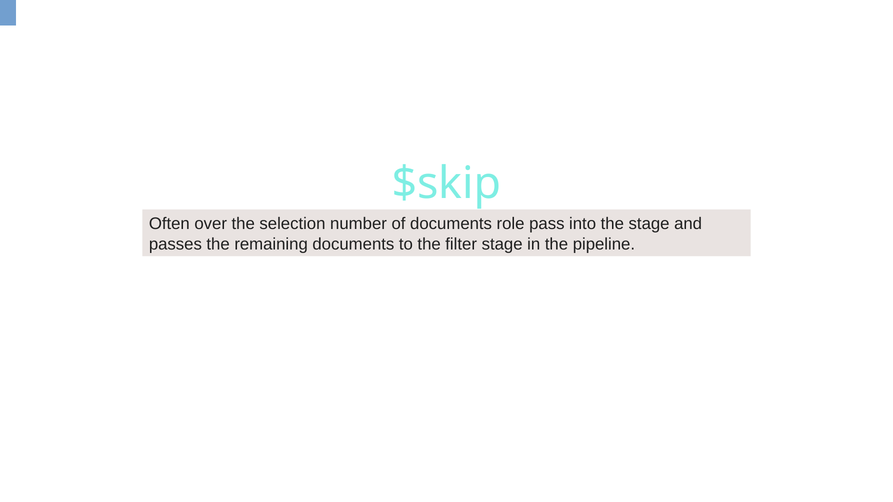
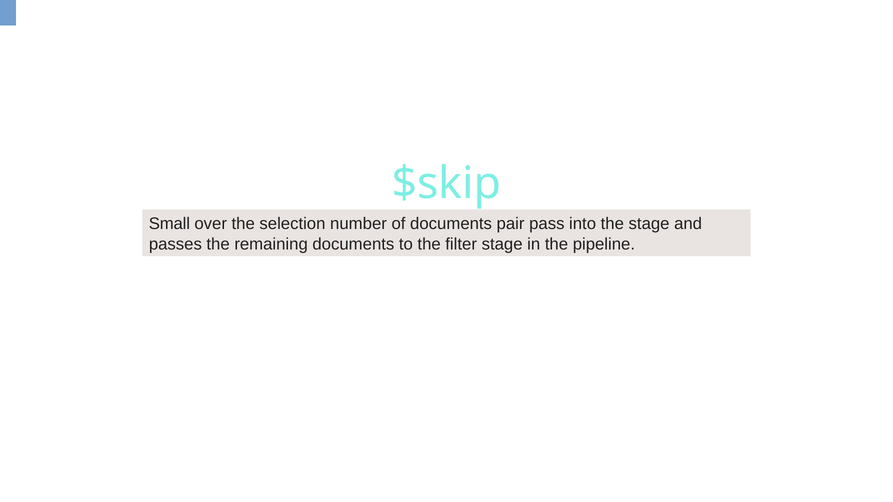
Often: Often -> Small
role: role -> pair
